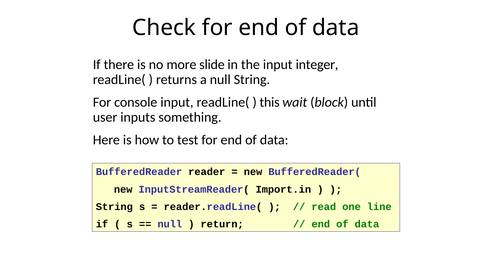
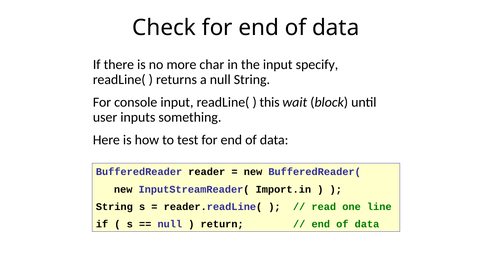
slide: slide -> char
integer: integer -> specify
